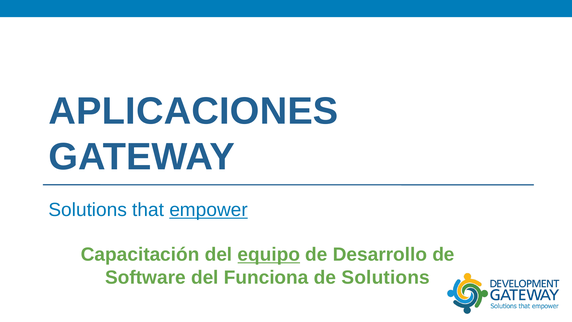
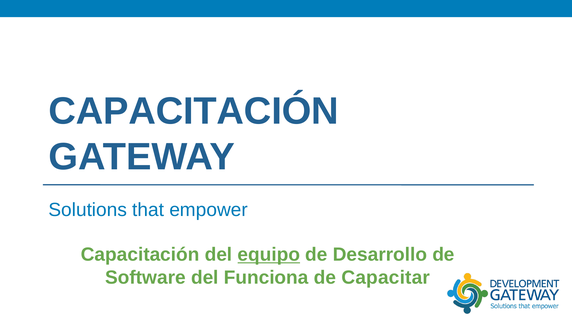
APLICACIONES at (193, 111): APLICACIONES -> CAPACITACIÓN
empower underline: present -> none
de Solutions: Solutions -> Capacitar
